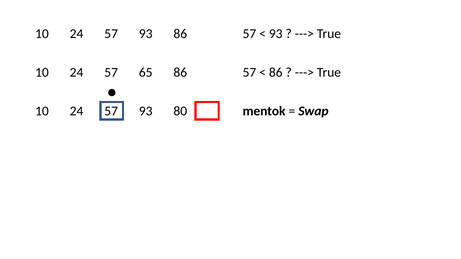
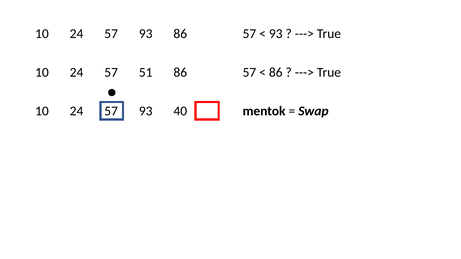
65: 65 -> 51
80: 80 -> 40
